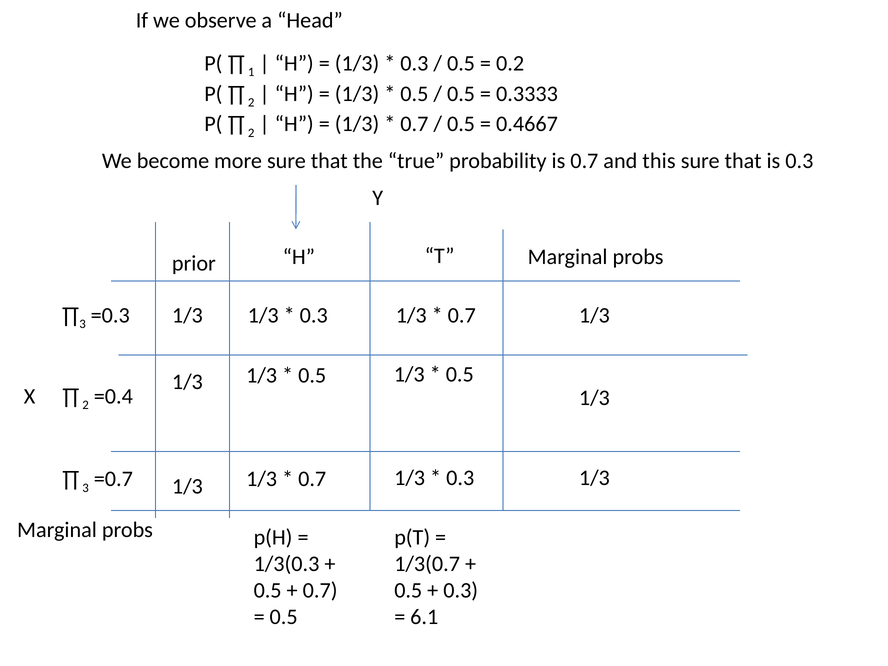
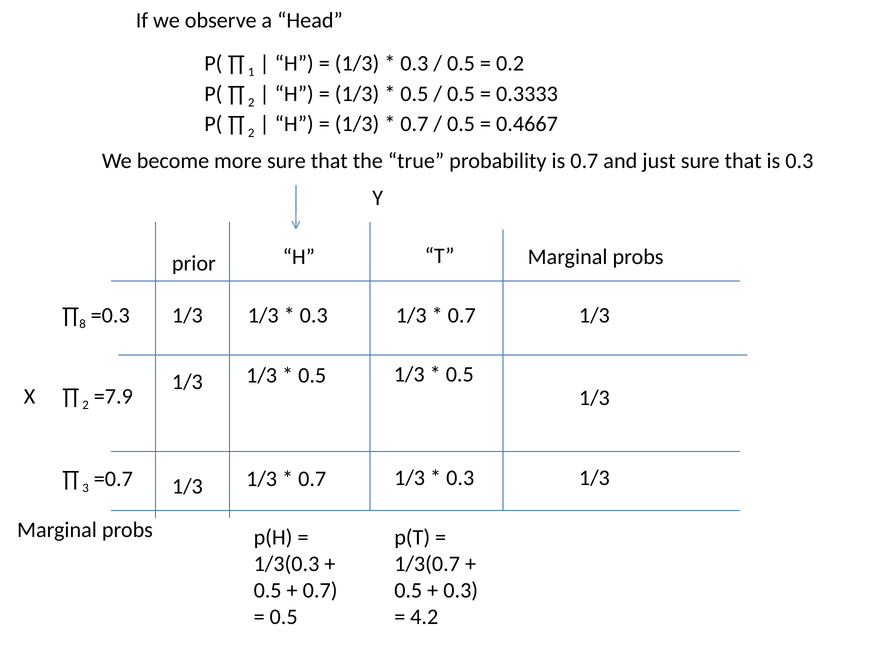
this: this -> just
3 at (82, 324): 3 -> 8
=0.4: =0.4 -> =7.9
6.1: 6.1 -> 4.2
